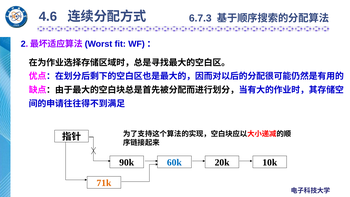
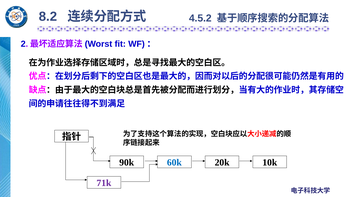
4.6: 4.6 -> 8.2
6.7.3: 6.7.3 -> 4.5.2
71k colour: orange -> purple
